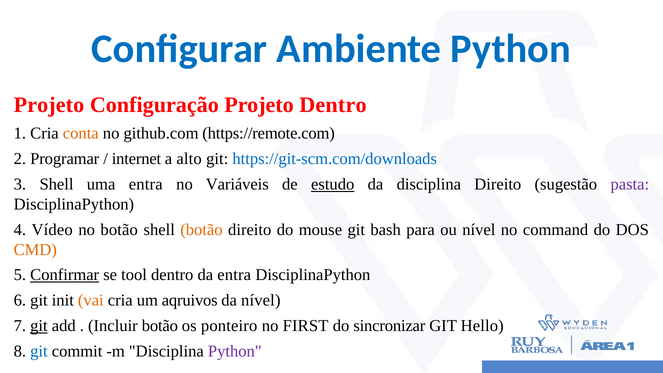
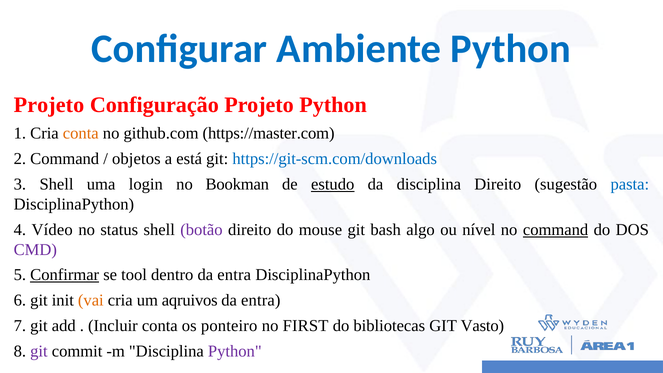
Projeto Dentro: Dentro -> Python
https://remote.com: https://remote.com -> https://master.com
2 Programar: Programar -> Command
internet: internet -> objetos
alto: alto -> está
uma entra: entra -> login
Variáveis: Variáveis -> Bookman
pasta colour: purple -> blue
no botão: botão -> status
botão at (201, 230) colour: orange -> purple
para: para -> algo
command at (556, 230) underline: none -> present
CMD colour: orange -> purple
nível at (261, 300): nível -> entra
git at (39, 326) underline: present -> none
Incluir botão: botão -> conta
sincronizar: sincronizar -> bibliotecas
Hello: Hello -> Vasto
git at (39, 351) colour: blue -> purple
